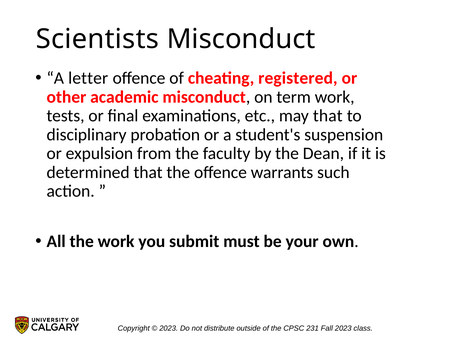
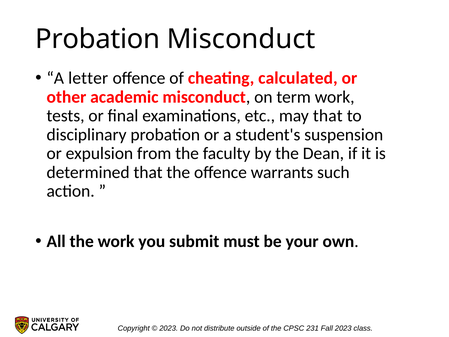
Scientists at (97, 39): Scientists -> Probation
registered: registered -> calculated
